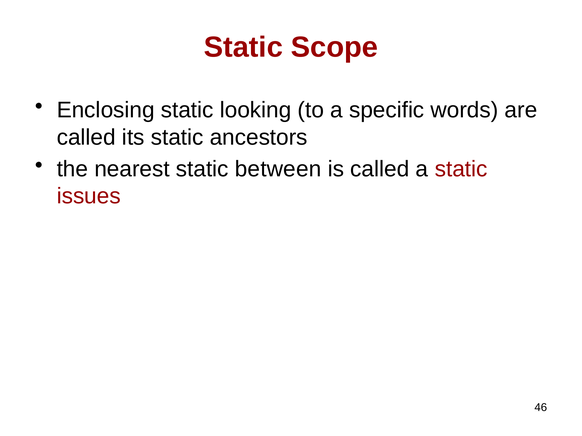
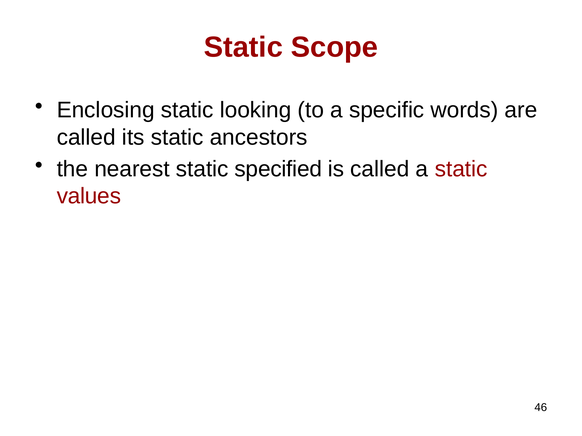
between: between -> specified
issues: issues -> values
